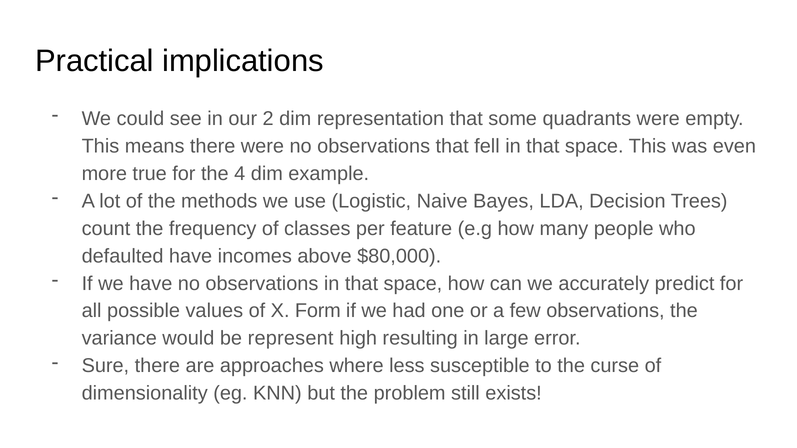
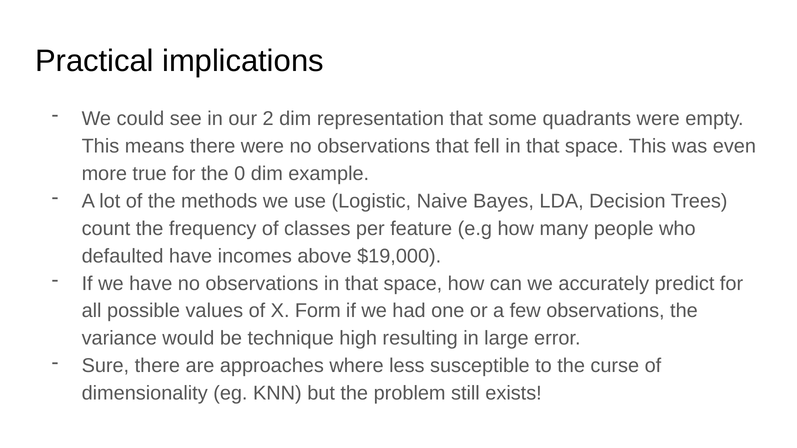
4: 4 -> 0
$80,000: $80,000 -> $19,000
represent: represent -> technique
